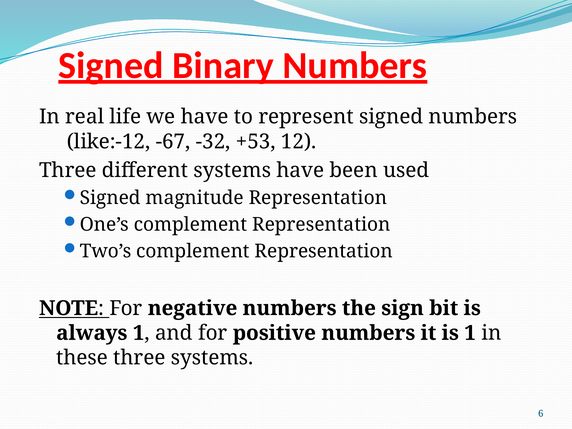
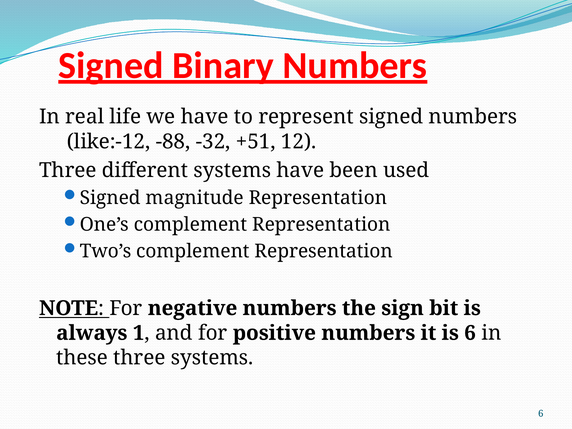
-67: -67 -> -88
+53: +53 -> +51
is 1: 1 -> 6
